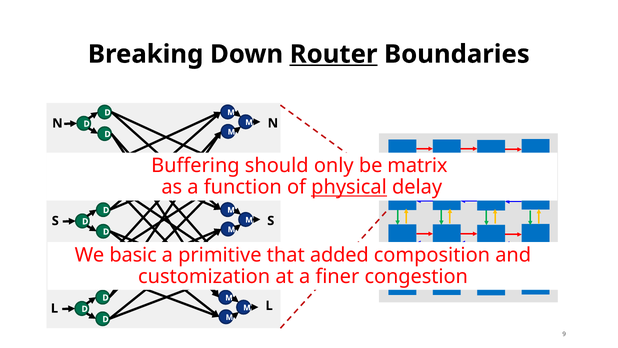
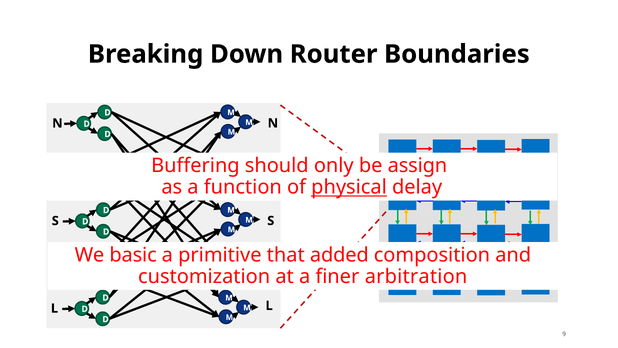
Router underline: present -> none
matrix: matrix -> assign
congestion: congestion -> arbitration
